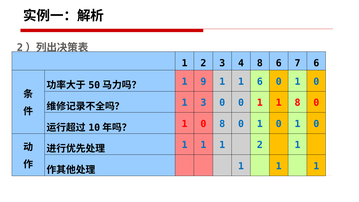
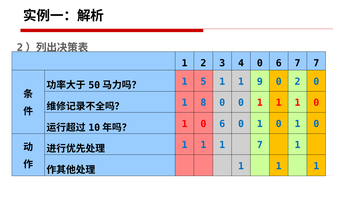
4 8: 8 -> 0
7 6: 6 -> 7
9: 9 -> 5
1 6: 6 -> 9
1 at (298, 82): 1 -> 2
1 3: 3 -> 8
0 1 1 8: 8 -> 1
1 0 8: 8 -> 6
1 1 2: 2 -> 7
